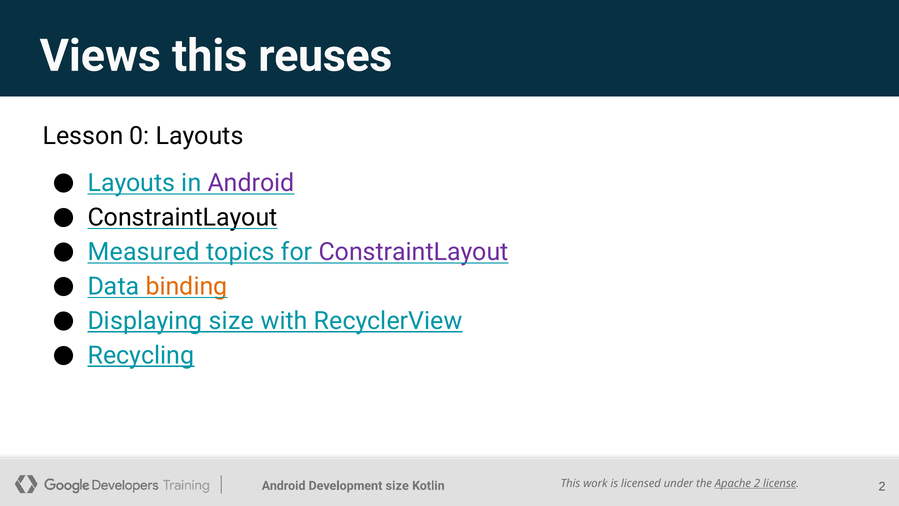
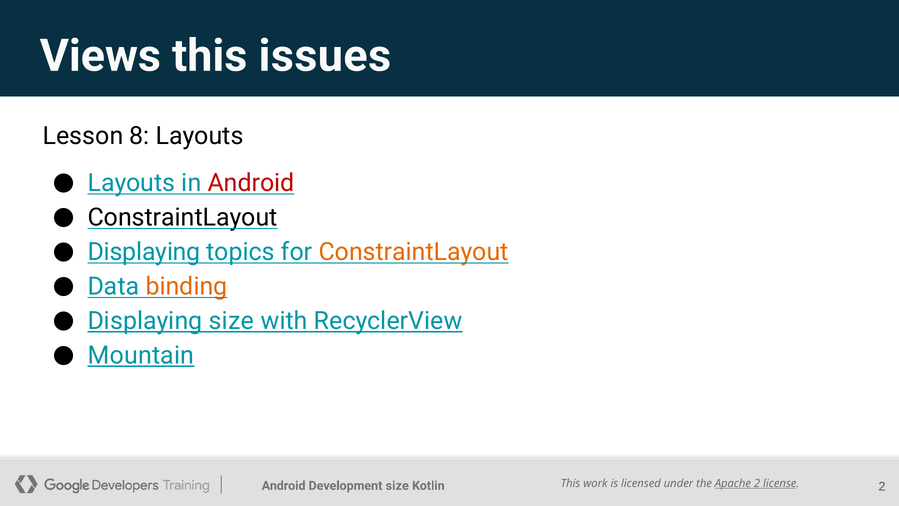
reuses: reuses -> issues
0: 0 -> 8
Android at (251, 183) colour: purple -> red
Measured at (144, 252): Measured -> Displaying
ConstraintLayout at (414, 252) colour: purple -> orange
Recycling: Recycling -> Mountain
